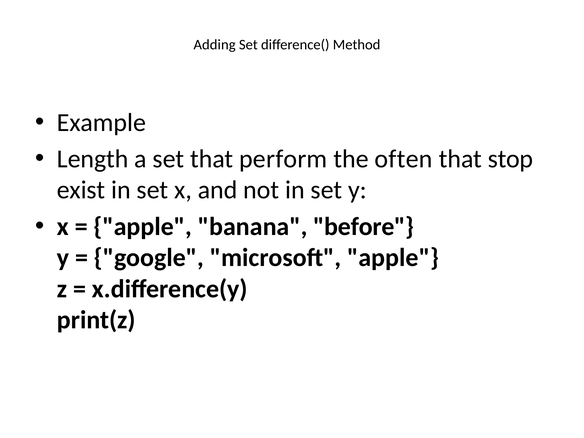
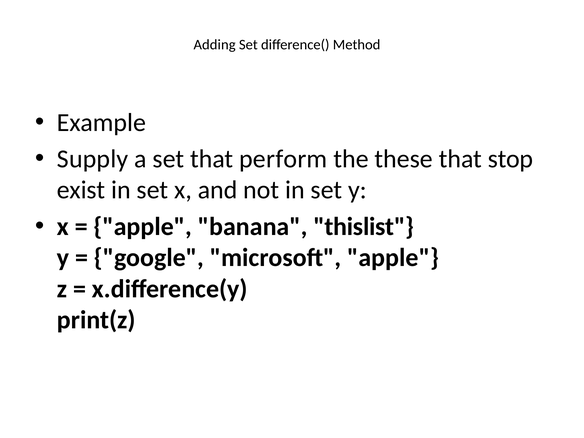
Length: Length -> Supply
often: often -> these
before: before -> thislist
